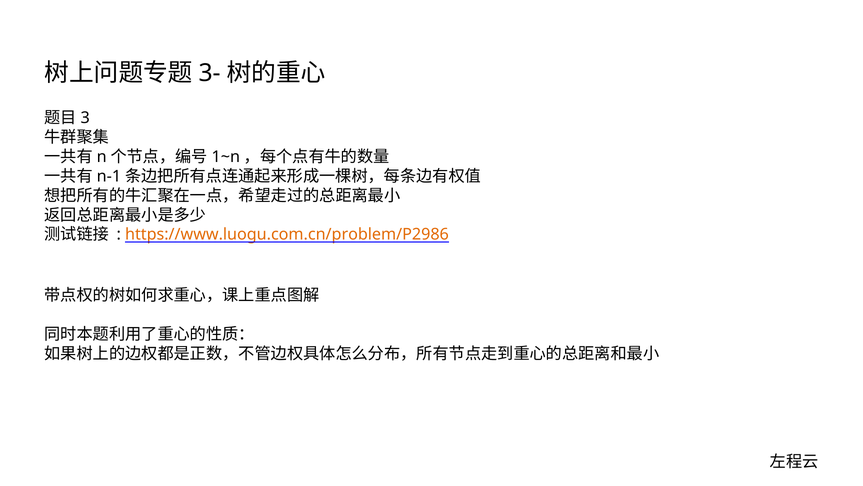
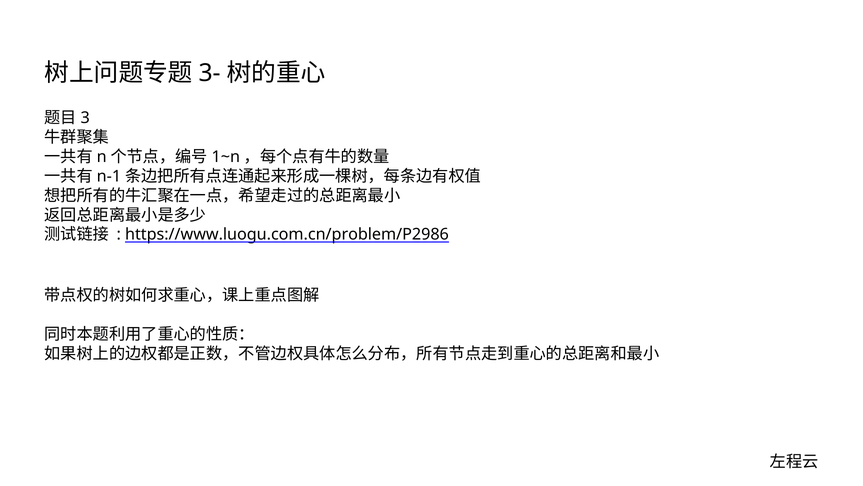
https://www.luogu.com.cn/problem/P2986 colour: orange -> black
